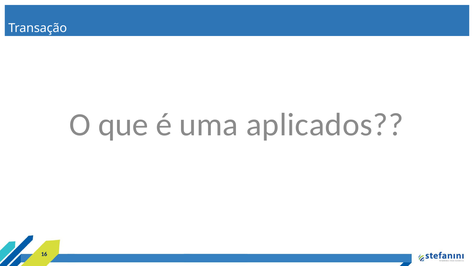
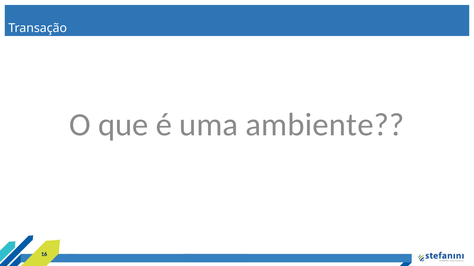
aplicados: aplicados -> ambiente
